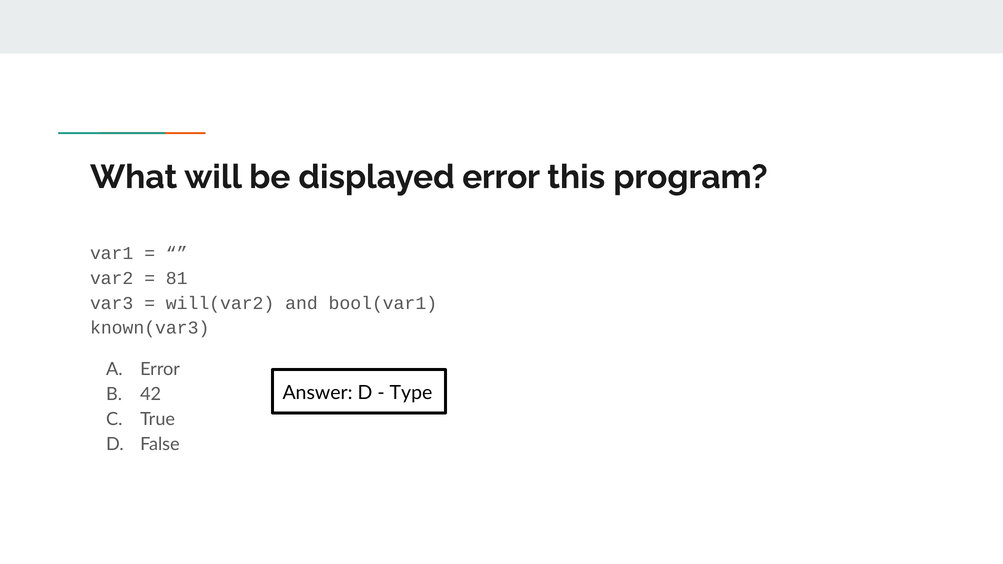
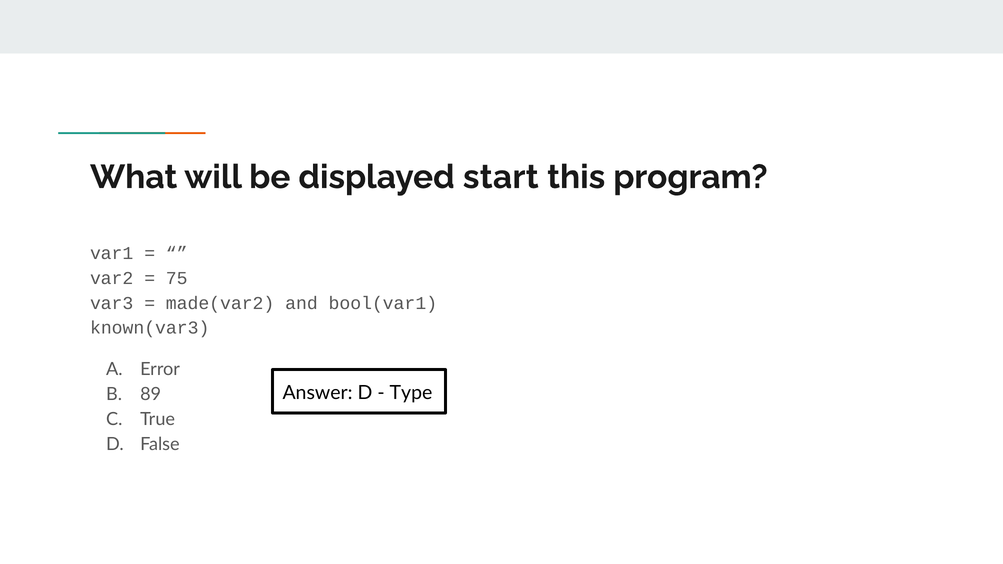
displayed error: error -> start
81: 81 -> 75
will(var2: will(var2 -> made(var2
42: 42 -> 89
